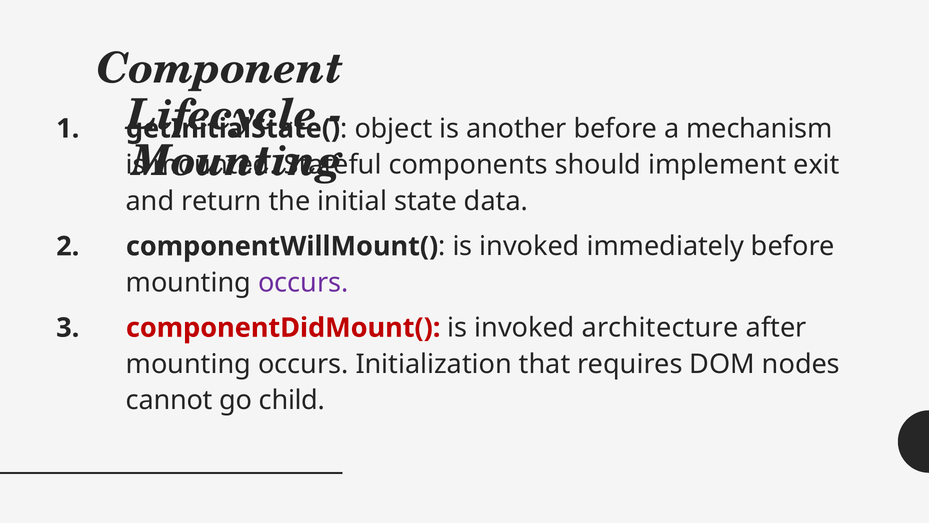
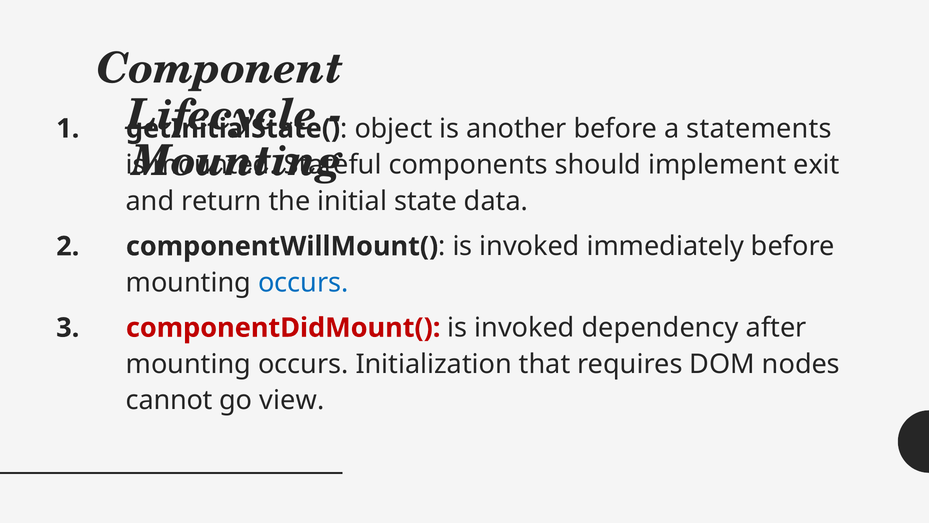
mechanism: mechanism -> statements
occurs at (303, 282) colour: purple -> blue
architecture: architecture -> dependency
child: child -> view
